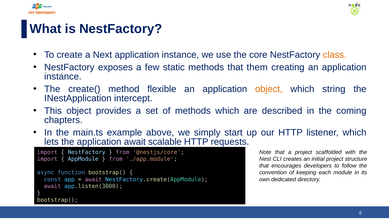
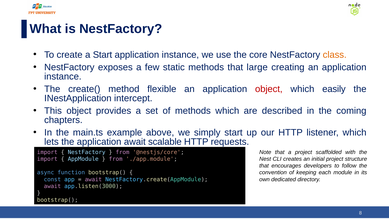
a Next: Next -> Start
them: them -> large
object at (269, 89) colour: orange -> red
string: string -> easily
